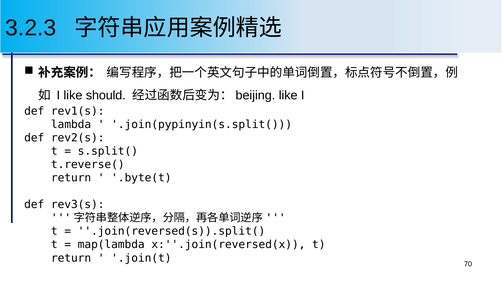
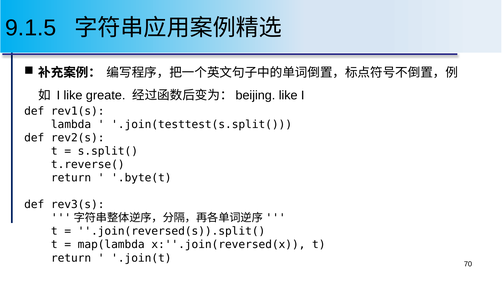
3.2.3: 3.2.3 -> 9.1.5
should: should -> greate
.join(pypinyin(s.split(: .join(pypinyin(s.split( -> .join(testtest(s.split(
